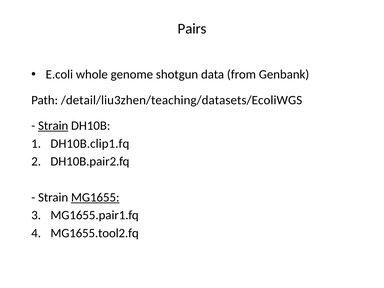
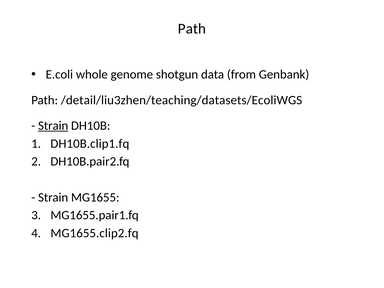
Pairs at (192, 29): Pairs -> Path
MG1655 underline: present -> none
MG1655.tool2.fq: MG1655.tool2.fq -> MG1655.clip2.fq
